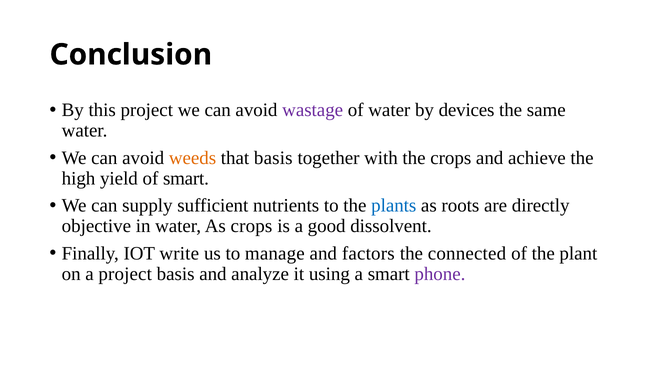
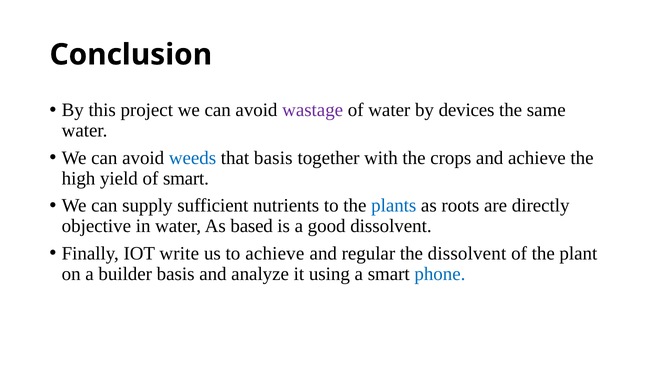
weeds colour: orange -> blue
As crops: crops -> based
to manage: manage -> achieve
factors: factors -> regular
the connected: connected -> dissolvent
a project: project -> builder
phone colour: purple -> blue
